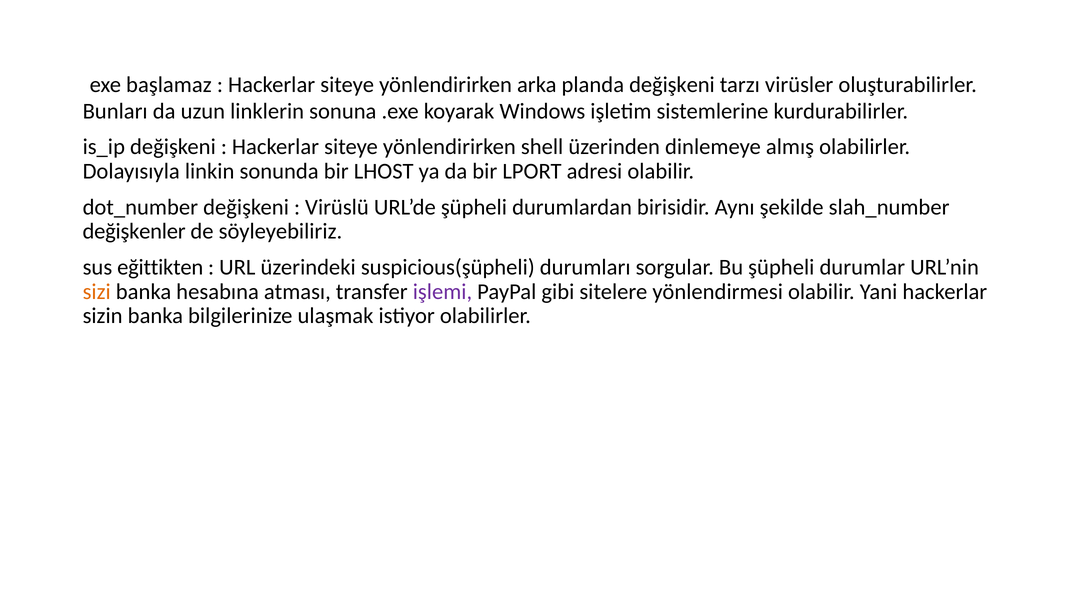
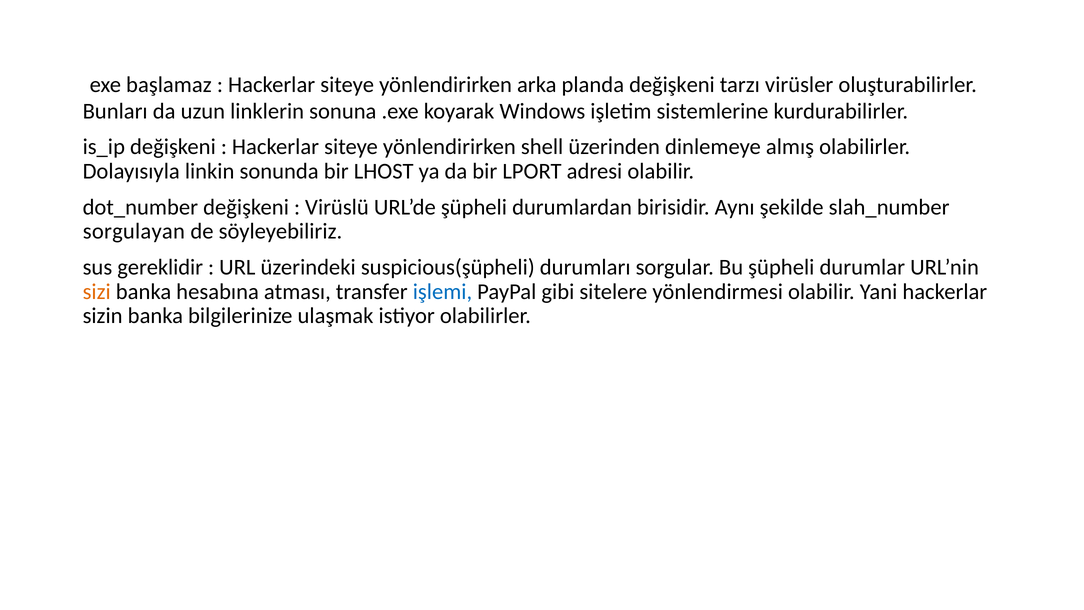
değişkenler: değişkenler -> sorgulayan
eğittikten: eğittikten -> gereklidir
işlemi colour: purple -> blue
